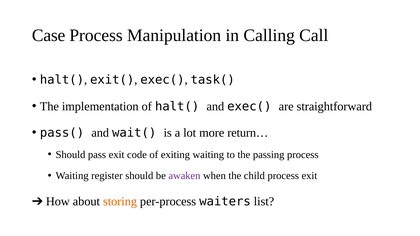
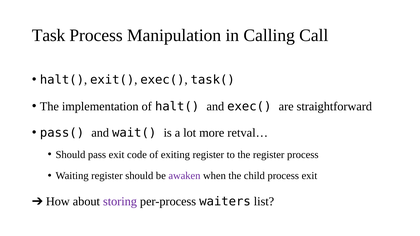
Case: Case -> Task
return…: return… -> retval…
exiting waiting: waiting -> register
the passing: passing -> register
storing colour: orange -> purple
